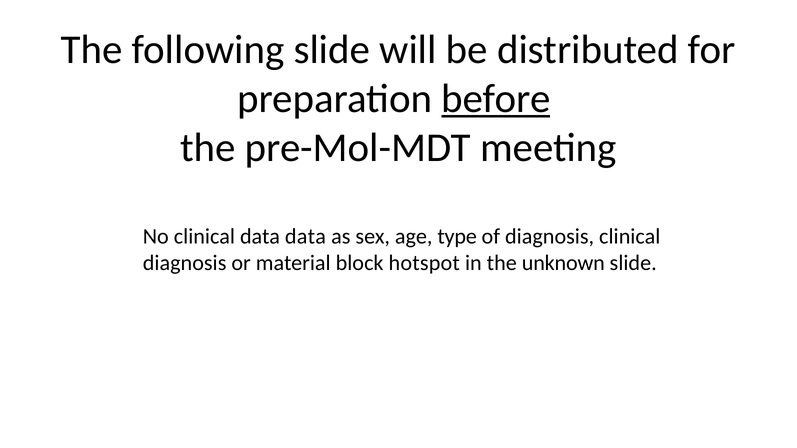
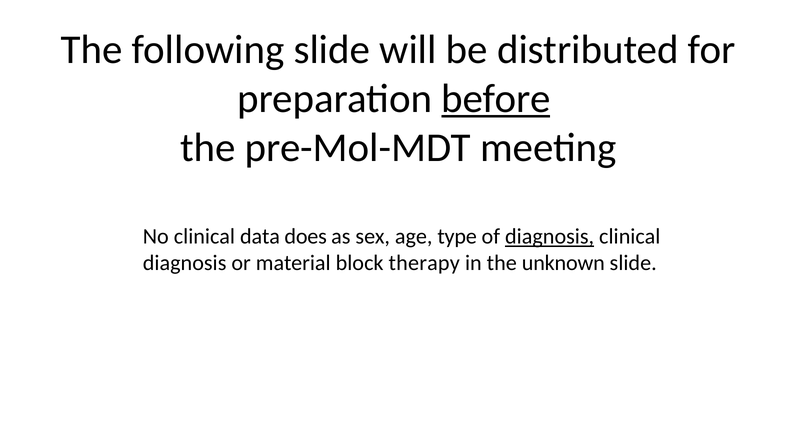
data data: data -> does
diagnosis at (550, 237) underline: none -> present
hotspot: hotspot -> therapy
